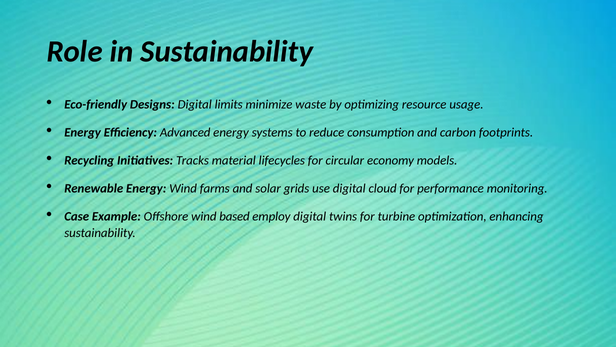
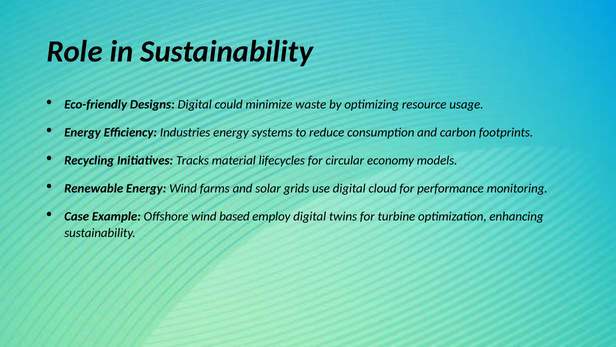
limits: limits -> could
Advanced: Advanced -> Industries
